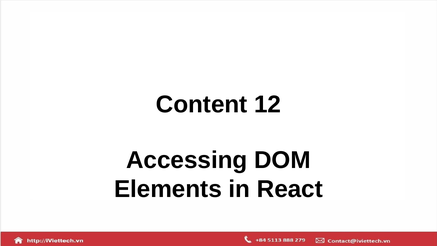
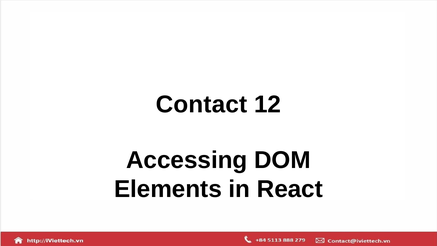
Content: Content -> Contact
